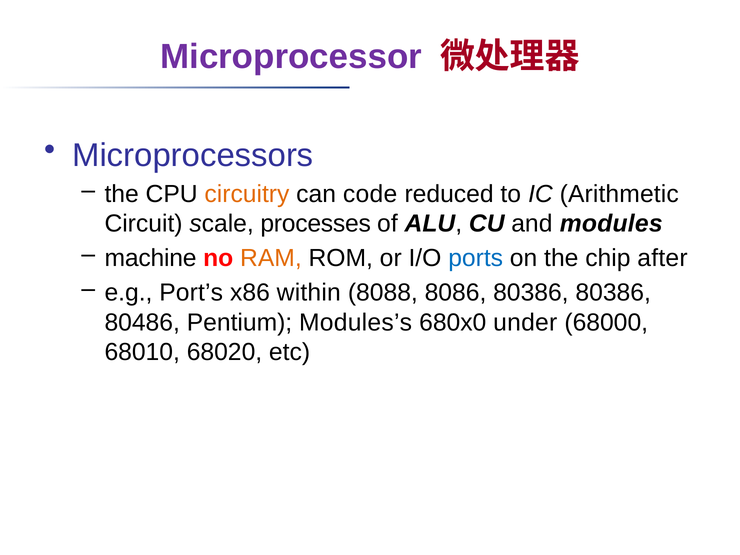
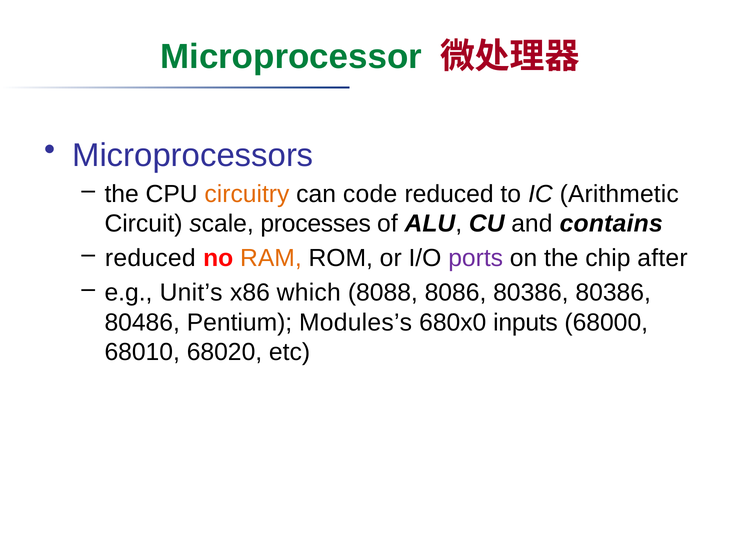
Microprocessor colour: purple -> green
modules: modules -> contains
machine at (151, 258): machine -> reduced
ports colour: blue -> purple
Port’s: Port’s -> Unit’s
within: within -> which
under: under -> inputs
